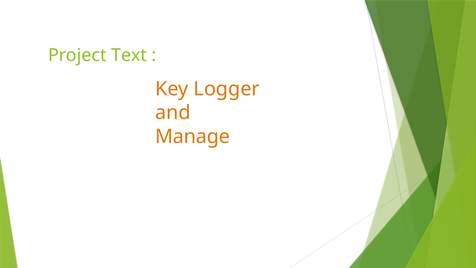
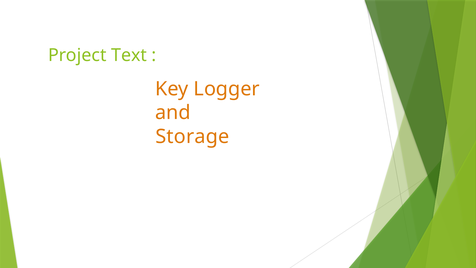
Manage: Manage -> Storage
